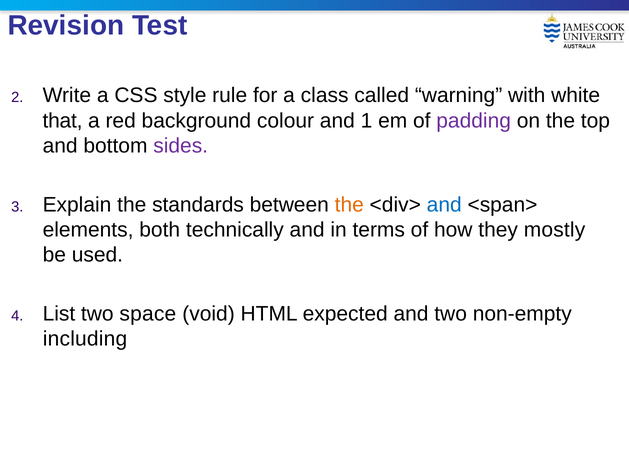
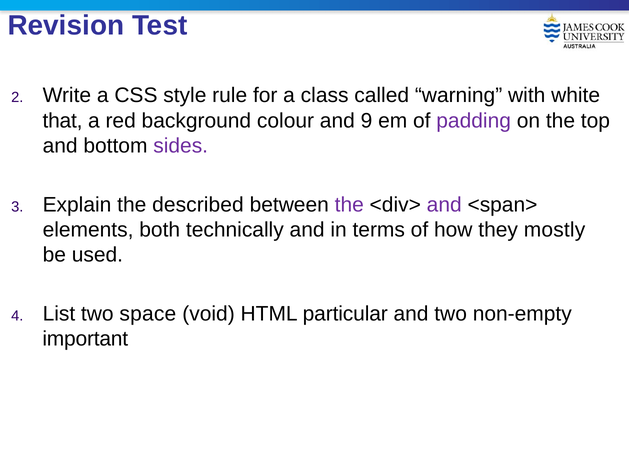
1: 1 -> 9
standards: standards -> described
the at (349, 205) colour: orange -> purple
and at (444, 205) colour: blue -> purple
expected: expected -> particular
including: including -> important
